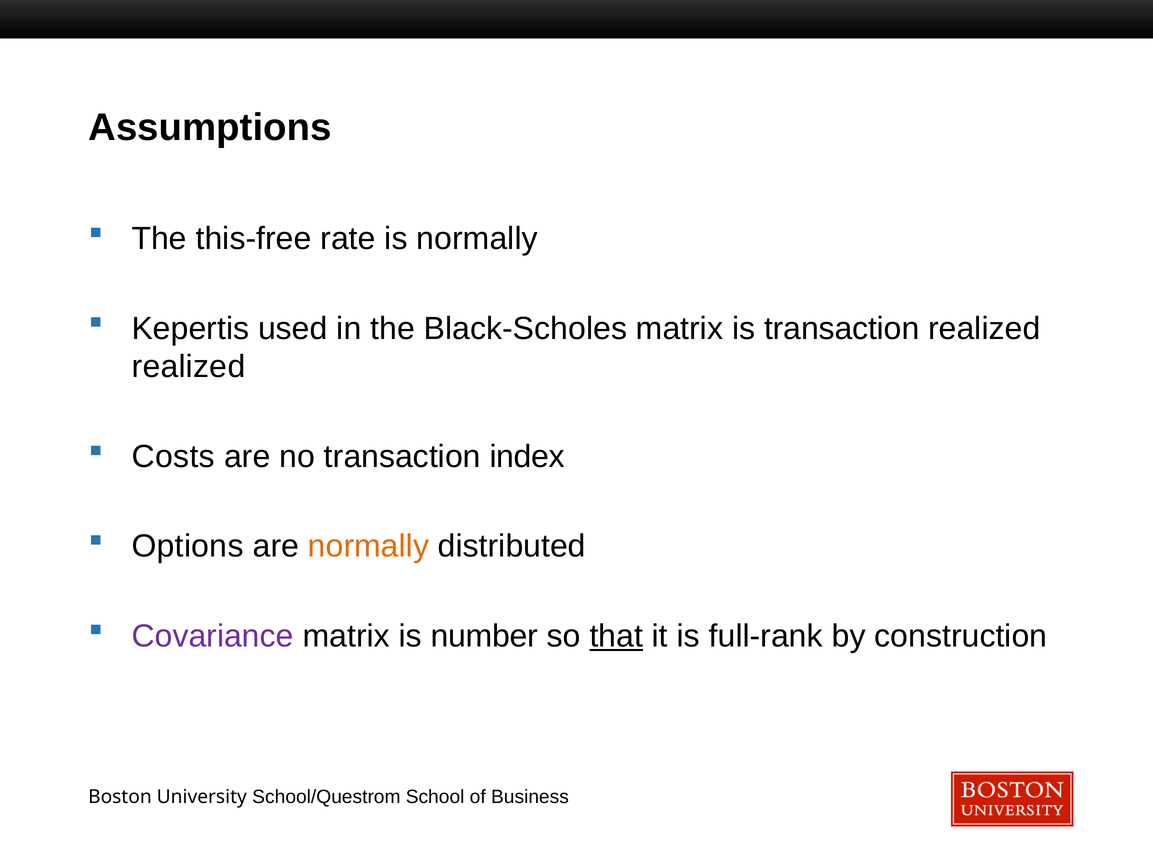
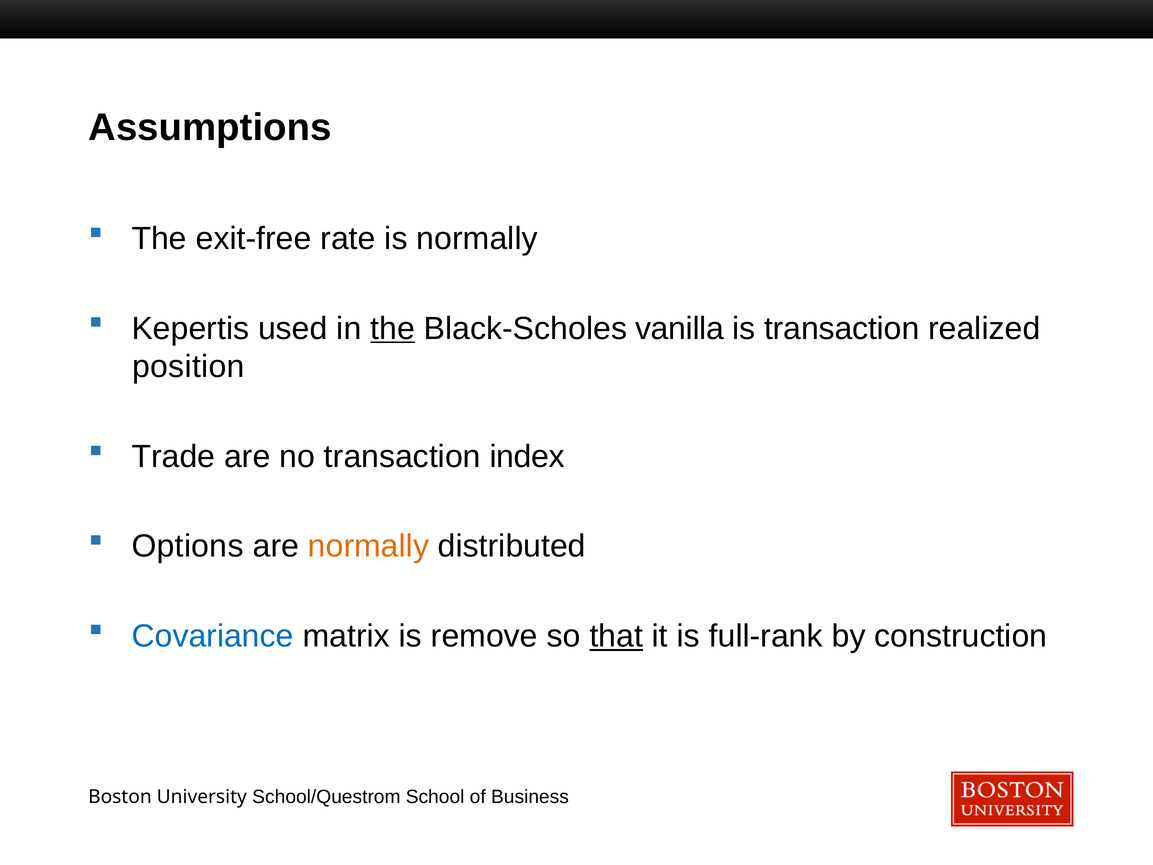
this-free: this-free -> exit-free
the at (393, 328) underline: none -> present
Black-Scholes matrix: matrix -> vanilla
realized at (188, 367): realized -> position
Costs: Costs -> Trade
Covariance colour: purple -> blue
number: number -> remove
